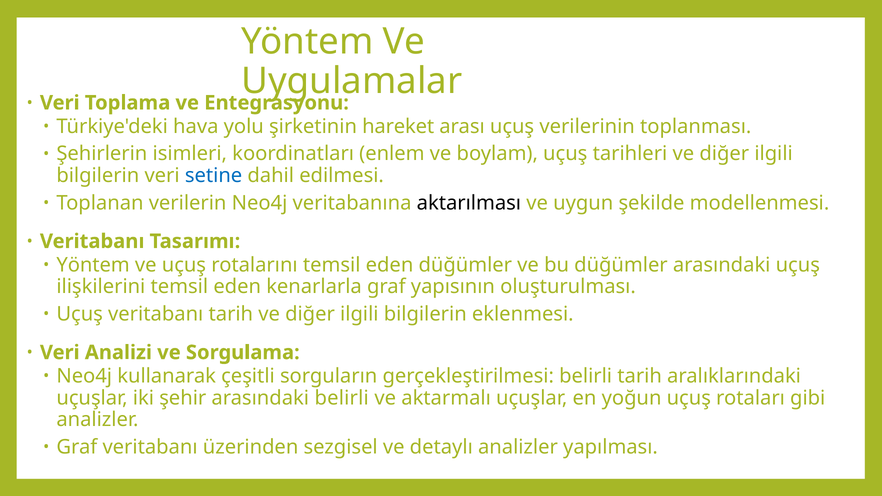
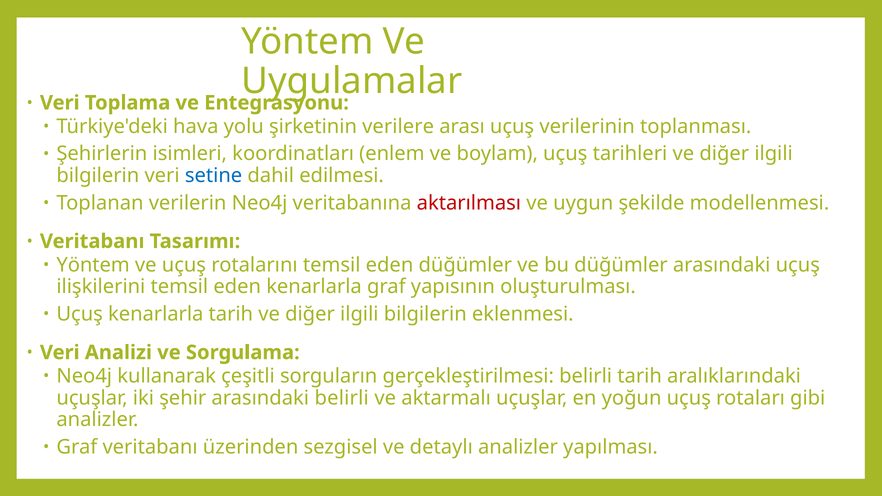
hareket: hareket -> verilere
aktarılması colour: black -> red
Uçuş veritabanı: veritabanı -> kenarlarla
